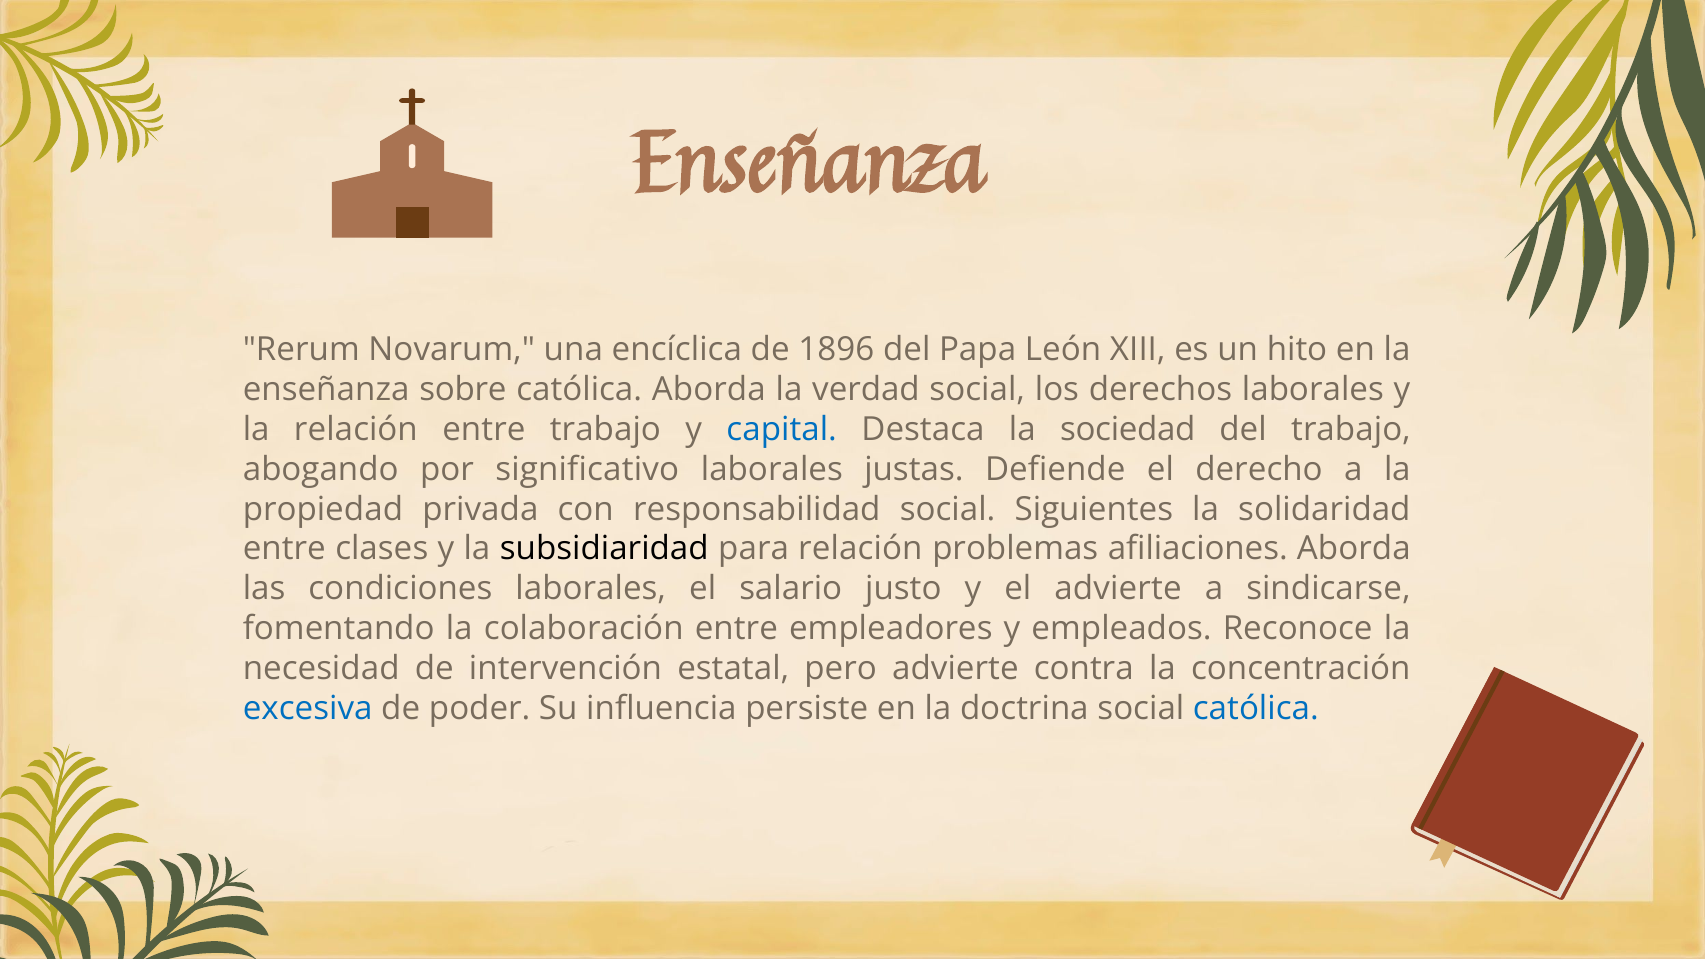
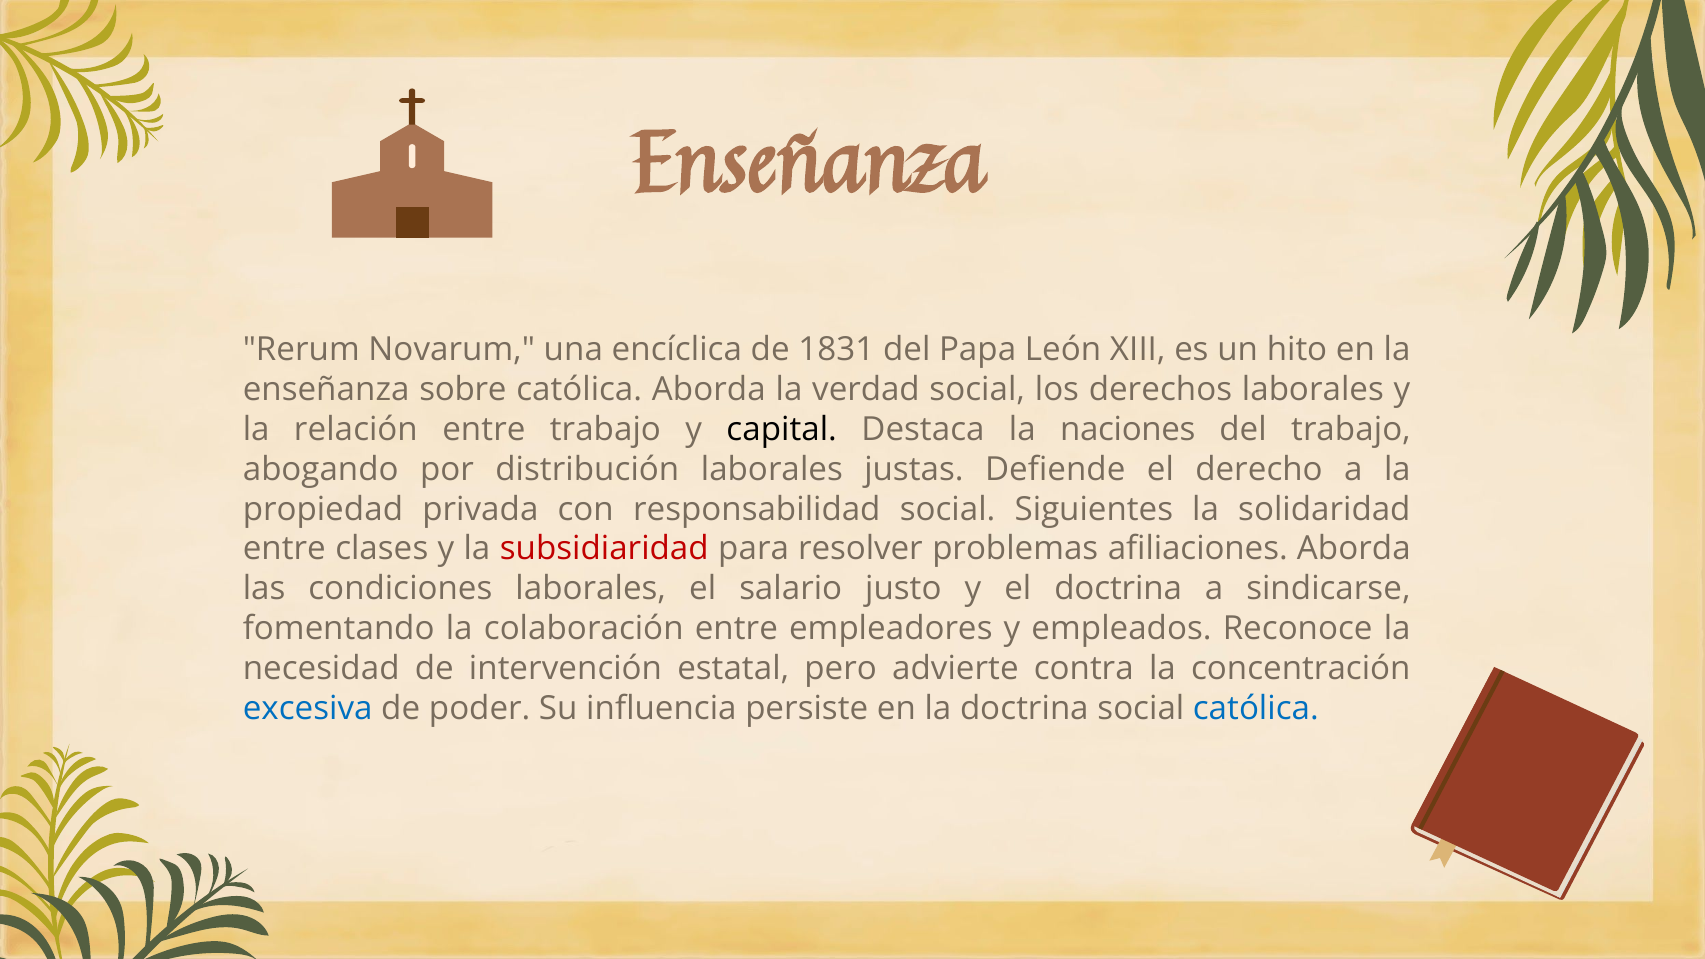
1896: 1896 -> 1831
capital colour: blue -> black
sociedad: sociedad -> naciones
significativo: significativo -> distribución
subsidiaridad colour: black -> red
para relación: relación -> resolver
el advierte: advierte -> doctrina
